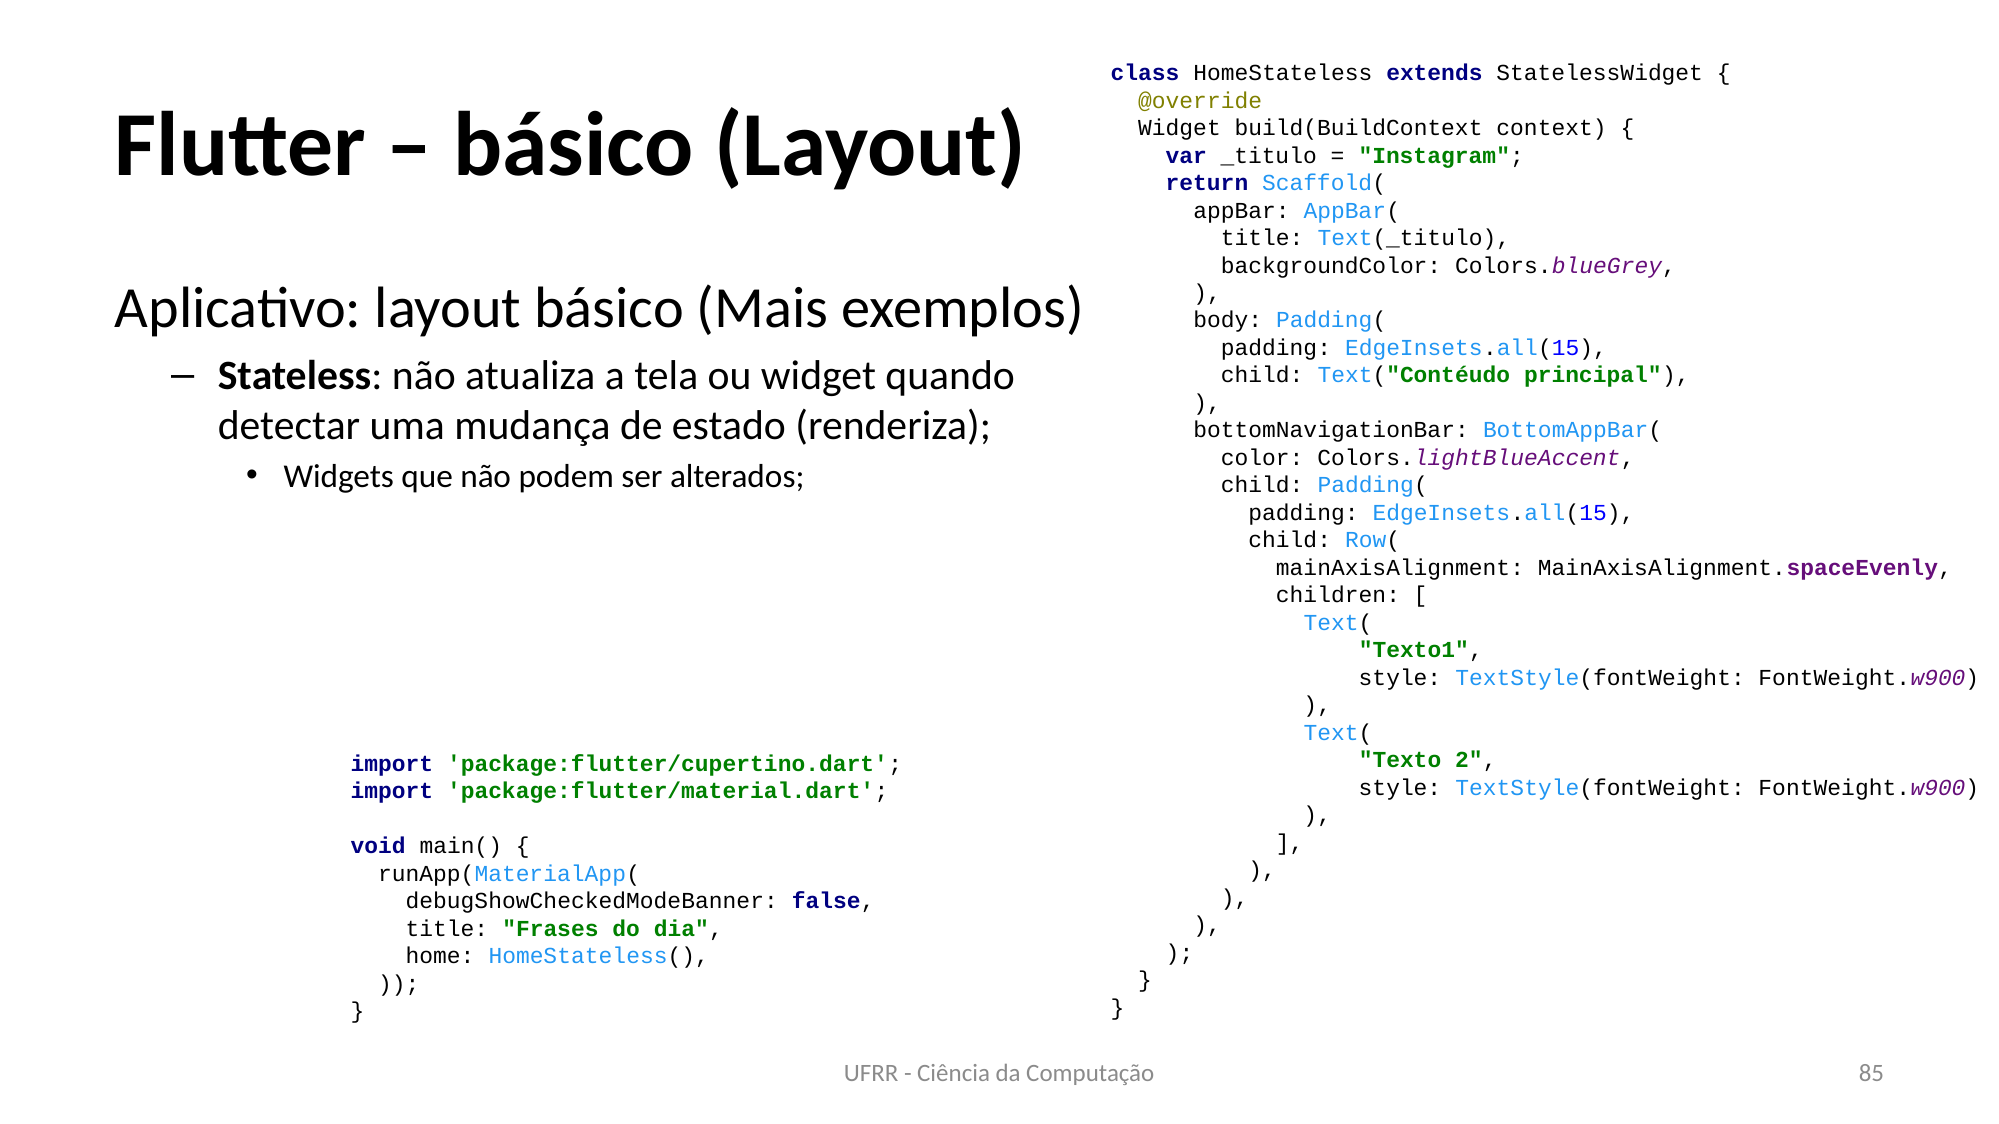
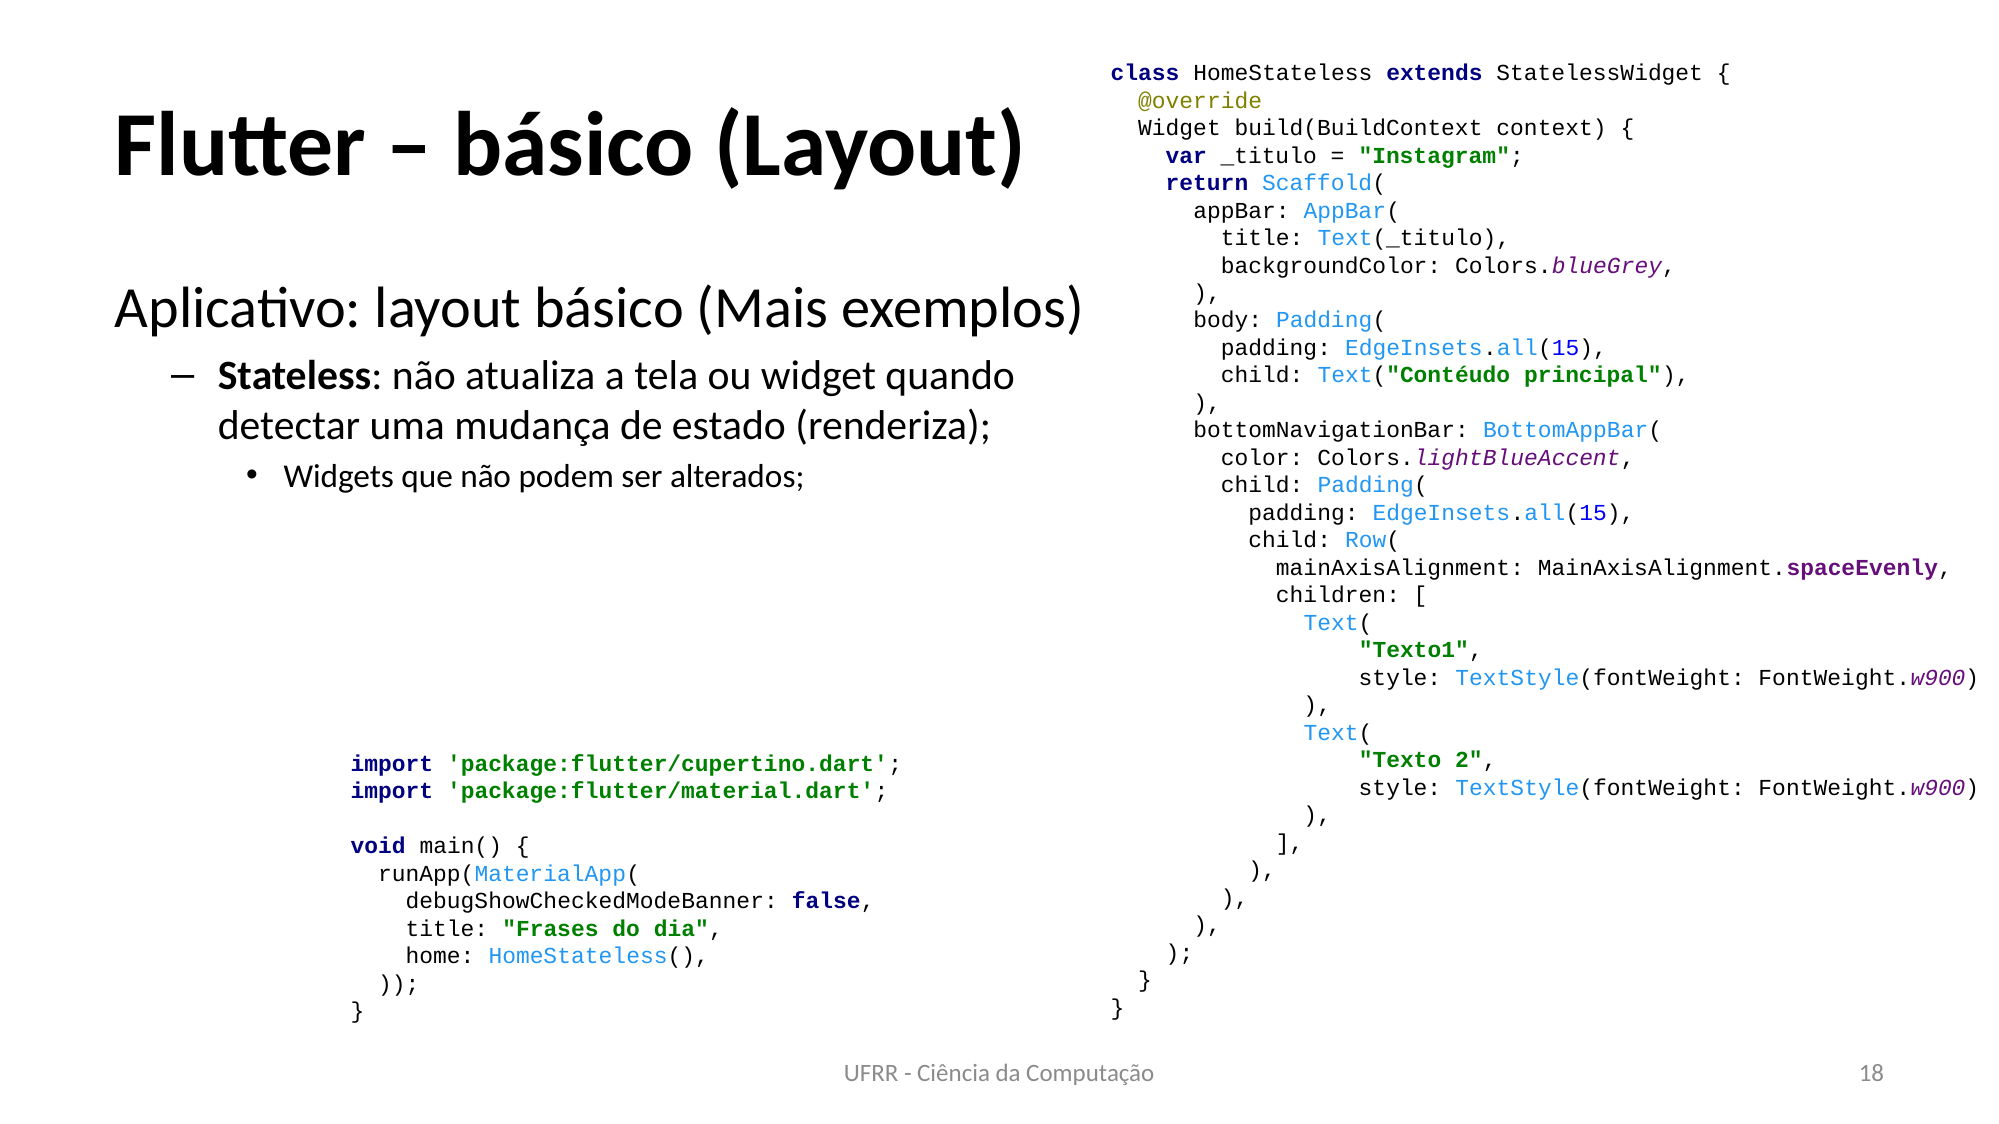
85: 85 -> 18
